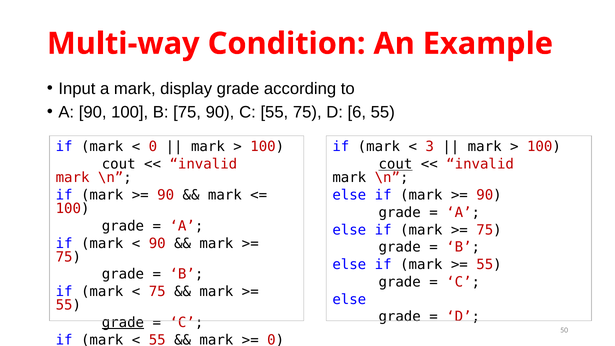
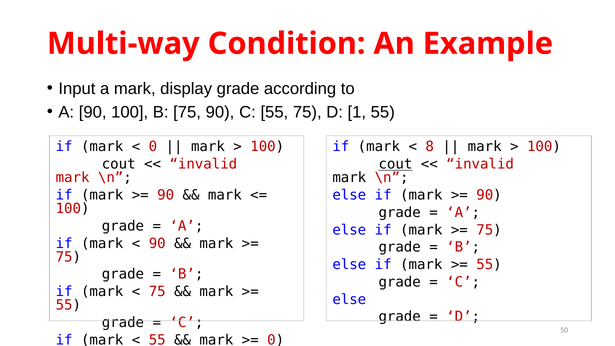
6: 6 -> 1
3: 3 -> 8
grade at (123, 323) underline: present -> none
